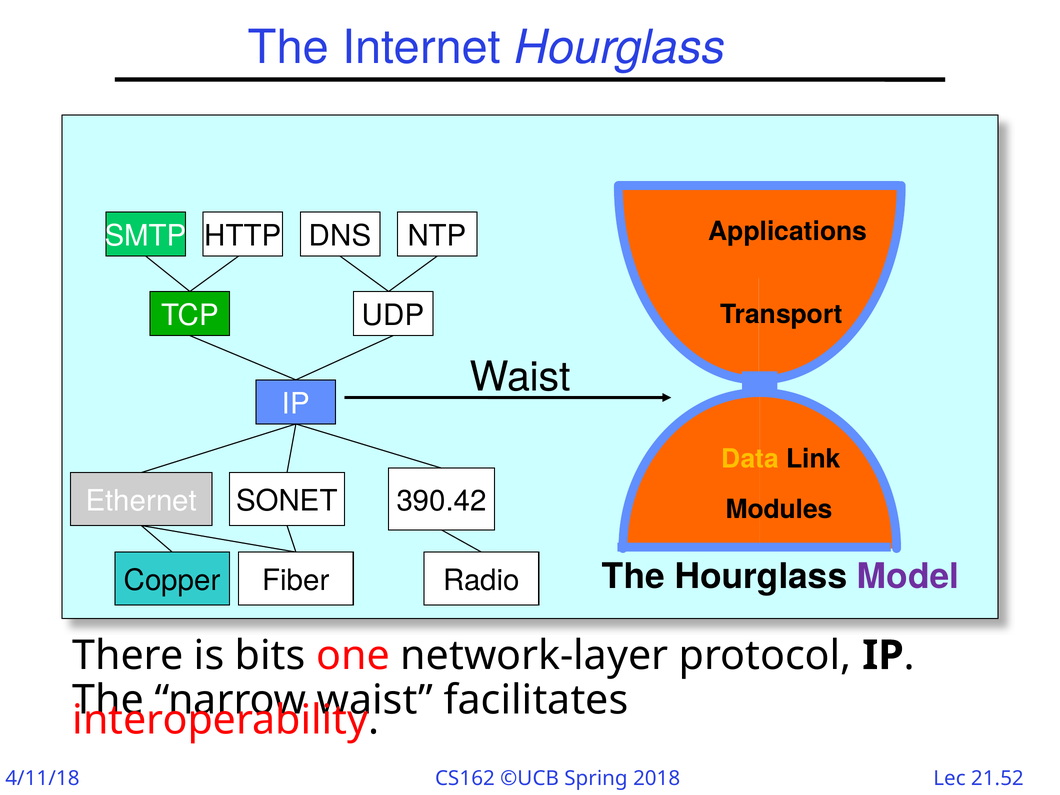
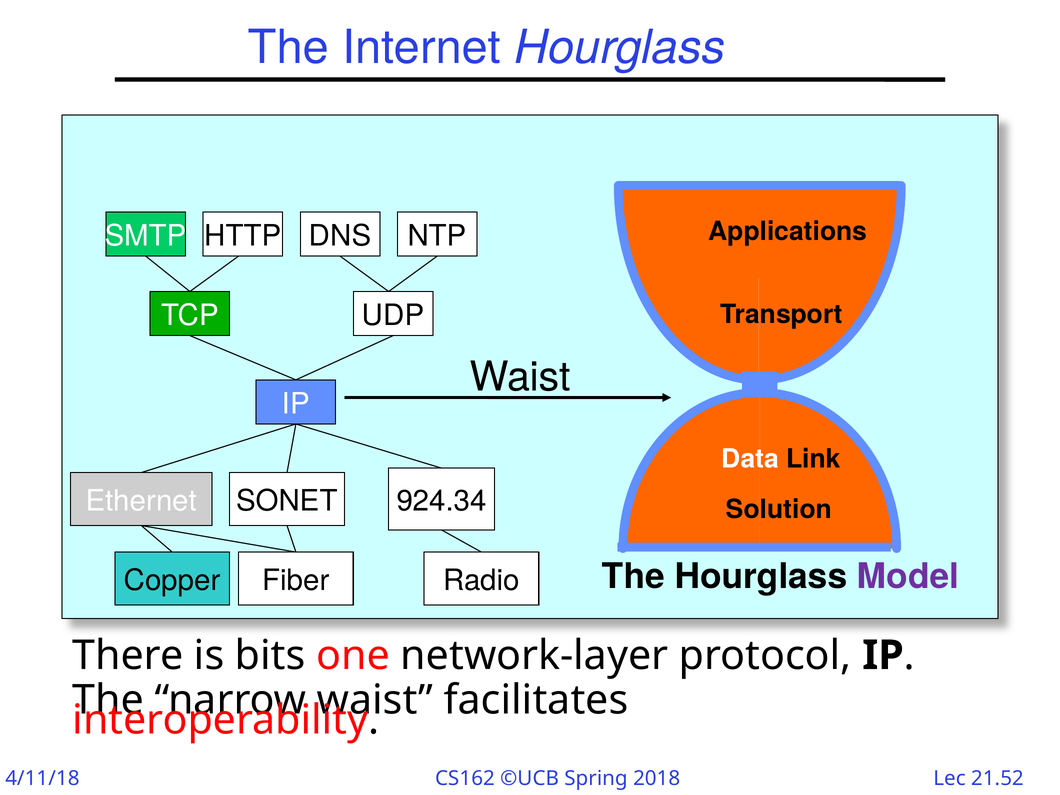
Data colour: yellow -> white
390.42: 390.42 -> 924.34
Modules: Modules -> Solution
